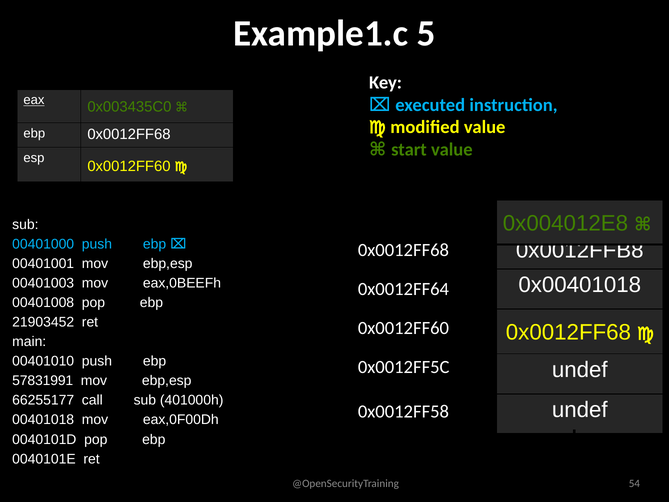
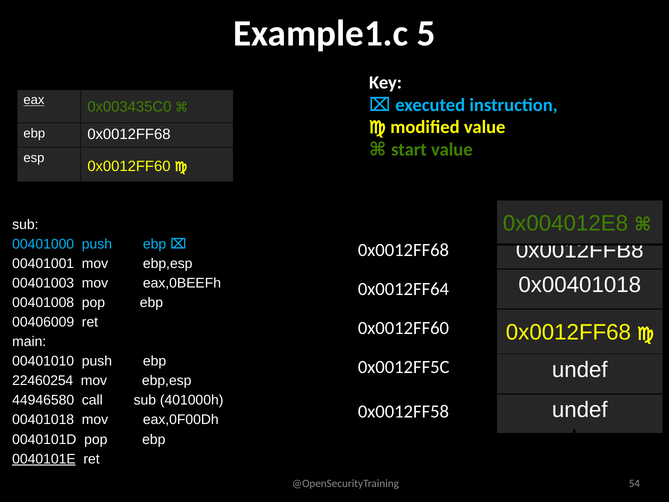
21903452: 21903452 -> 00406009
57831991: 57831991 -> 22460254
66255177: 66255177 -> 44946580
0040101E underline: none -> present
